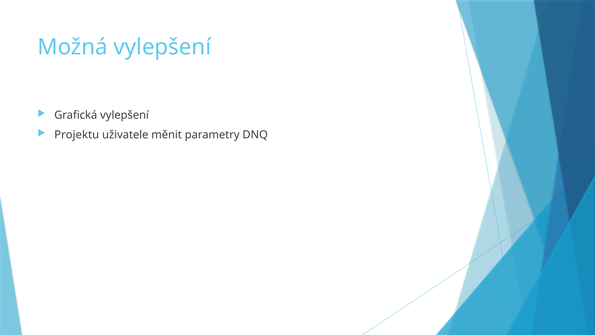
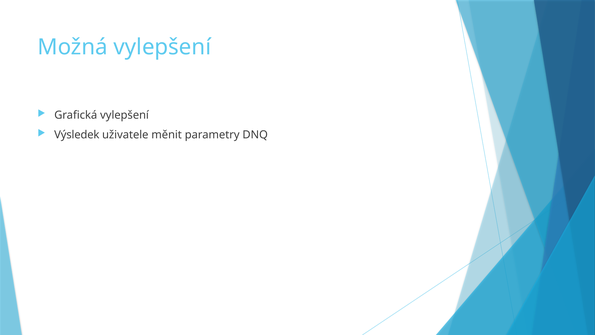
Projektu: Projektu -> Výsledek
